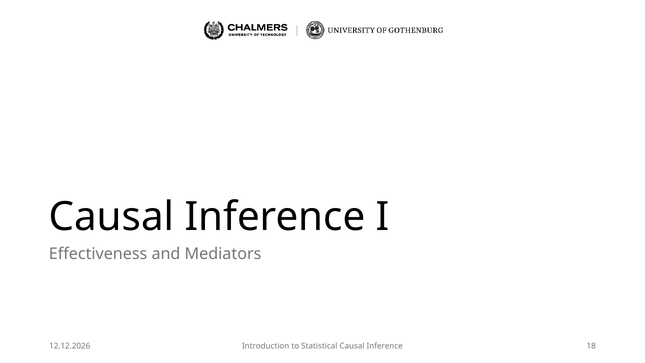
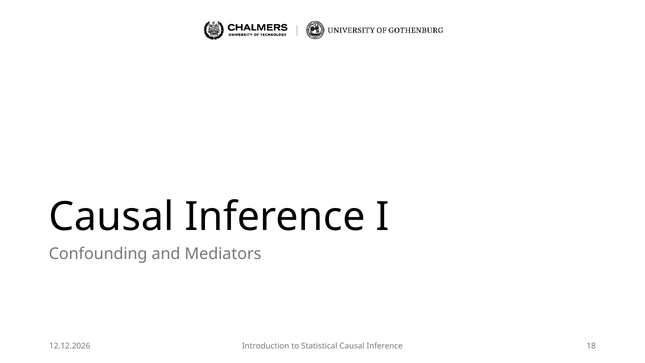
Effectiveness: Effectiveness -> Confounding
